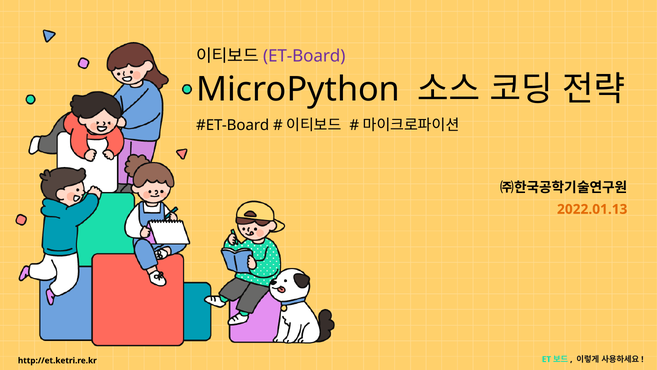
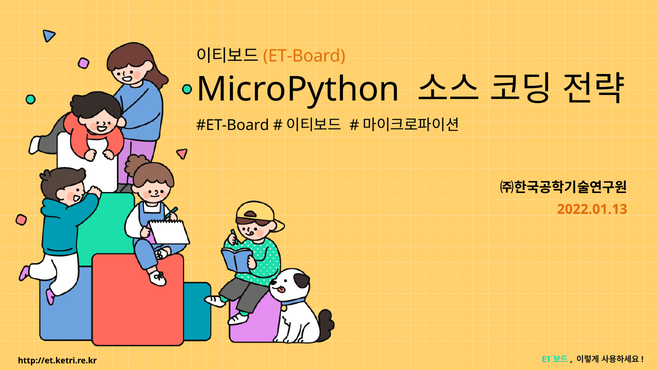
ET-Board colour: purple -> orange
